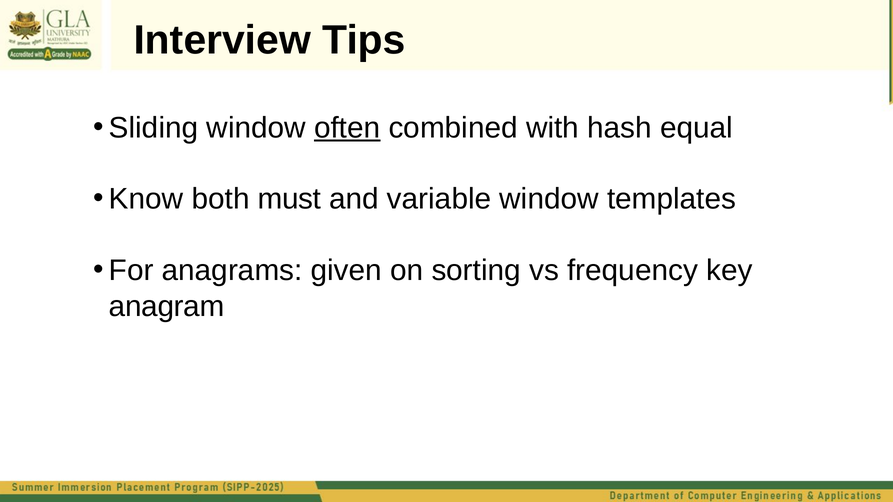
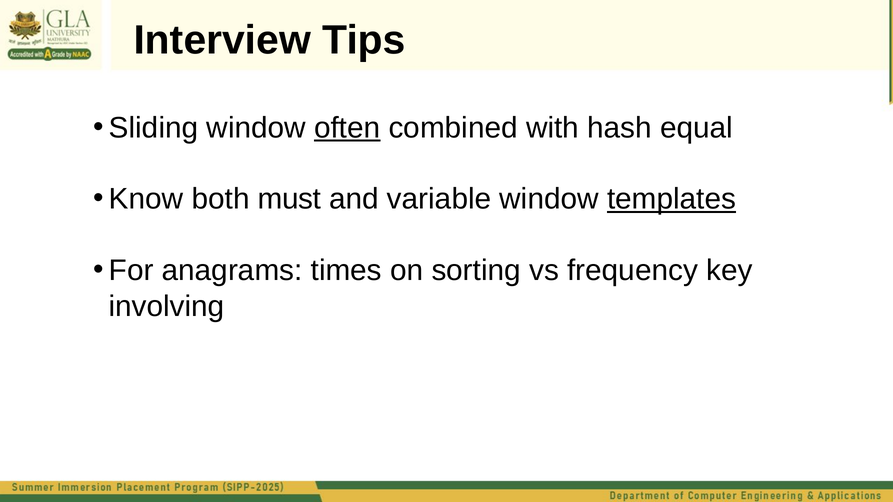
templates underline: none -> present
given: given -> times
anagram: anagram -> involving
